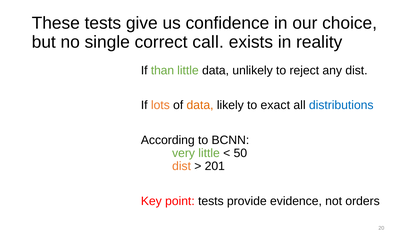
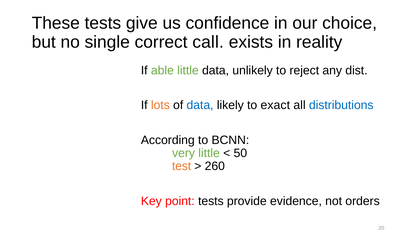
than: than -> able
data at (200, 105) colour: orange -> blue
dist at (182, 166): dist -> test
201: 201 -> 260
